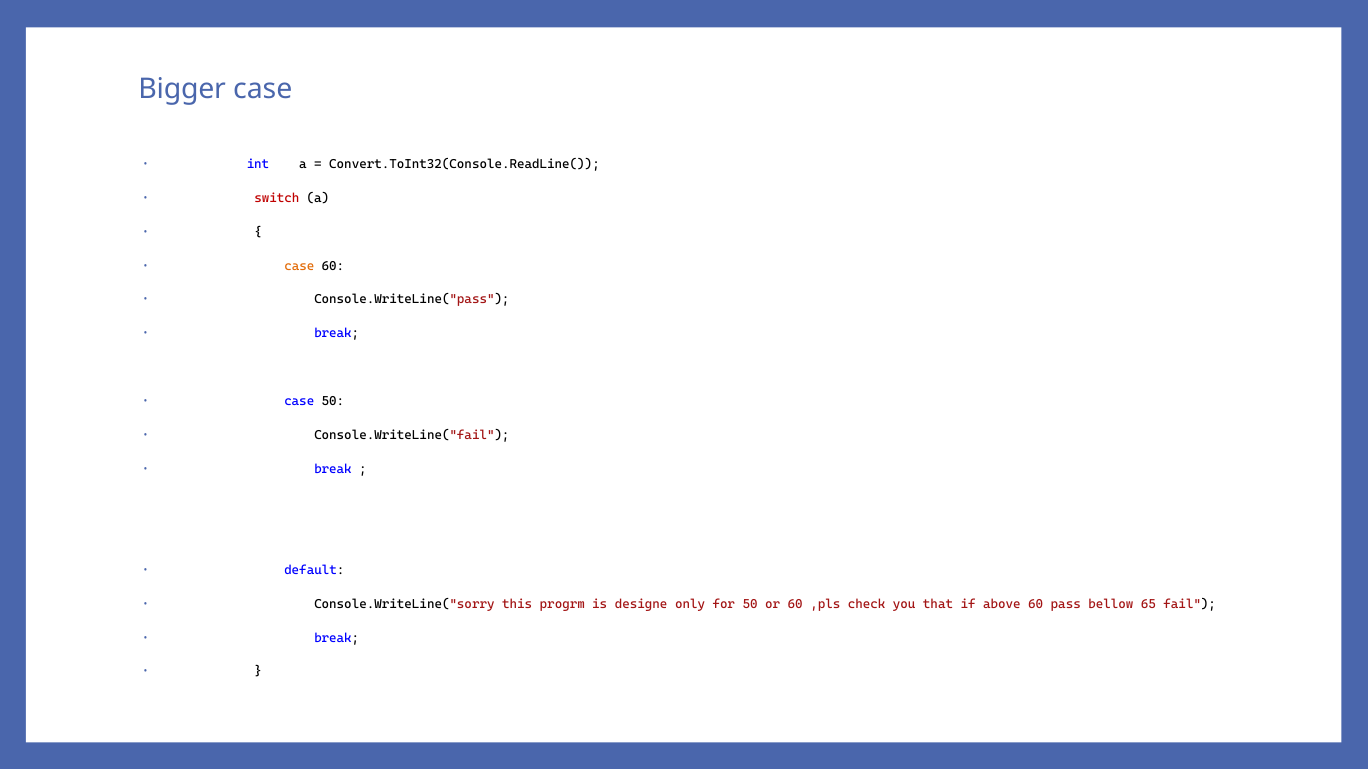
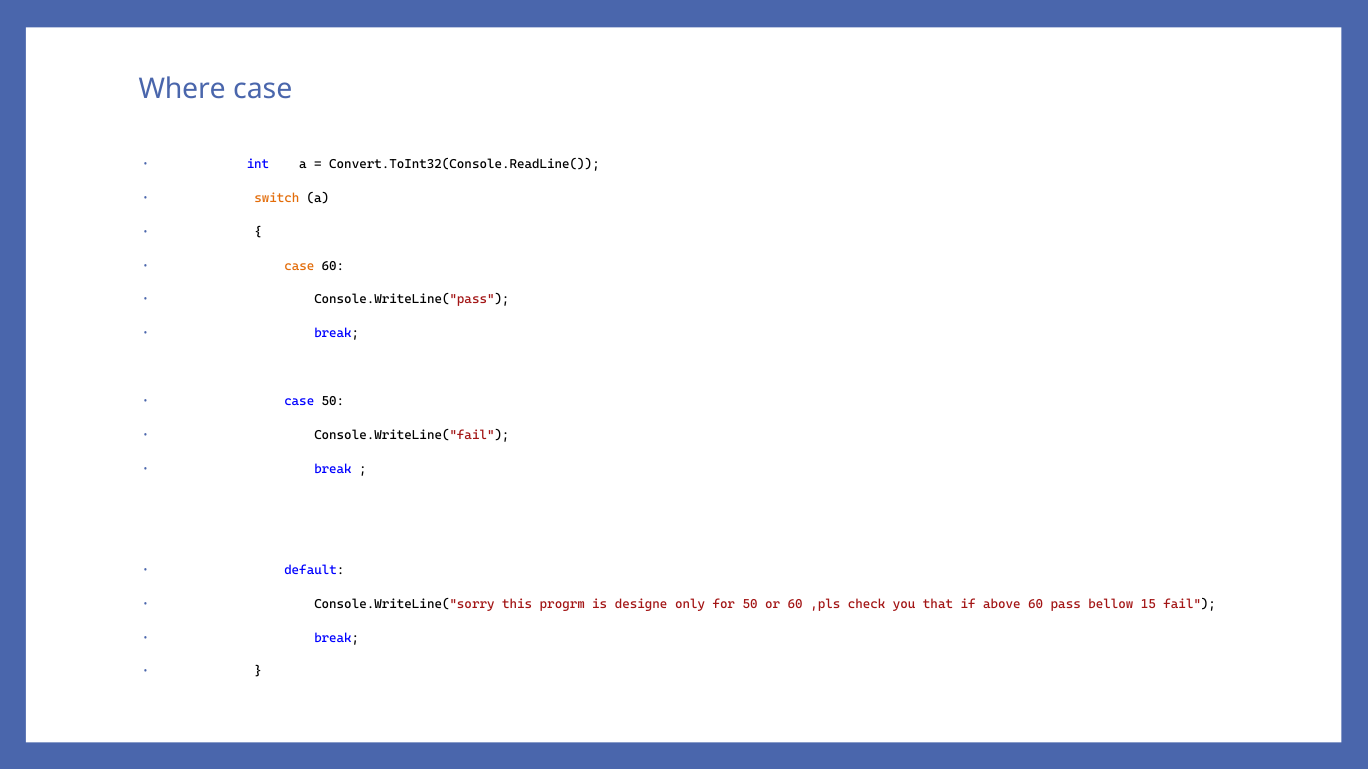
Bigger: Bigger -> Where
switch colour: red -> orange
65: 65 -> 15
